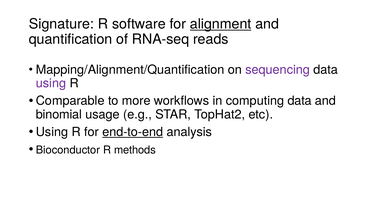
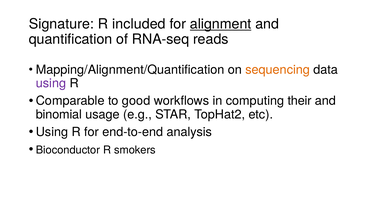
software: software -> included
sequencing colour: purple -> orange
more: more -> good
computing data: data -> their
end-to-end underline: present -> none
methods: methods -> smokers
